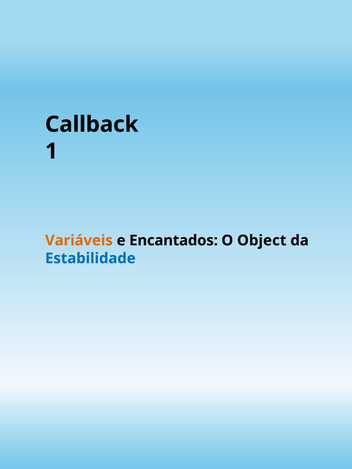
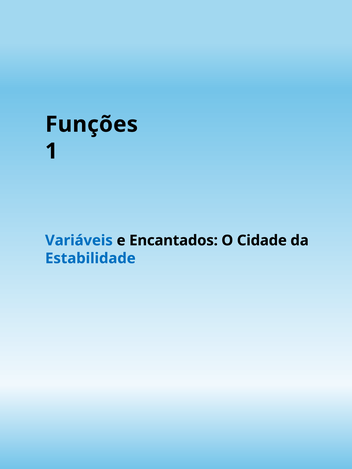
Callback: Callback -> Funções
Variáveis colour: orange -> blue
Object: Object -> Cidade
